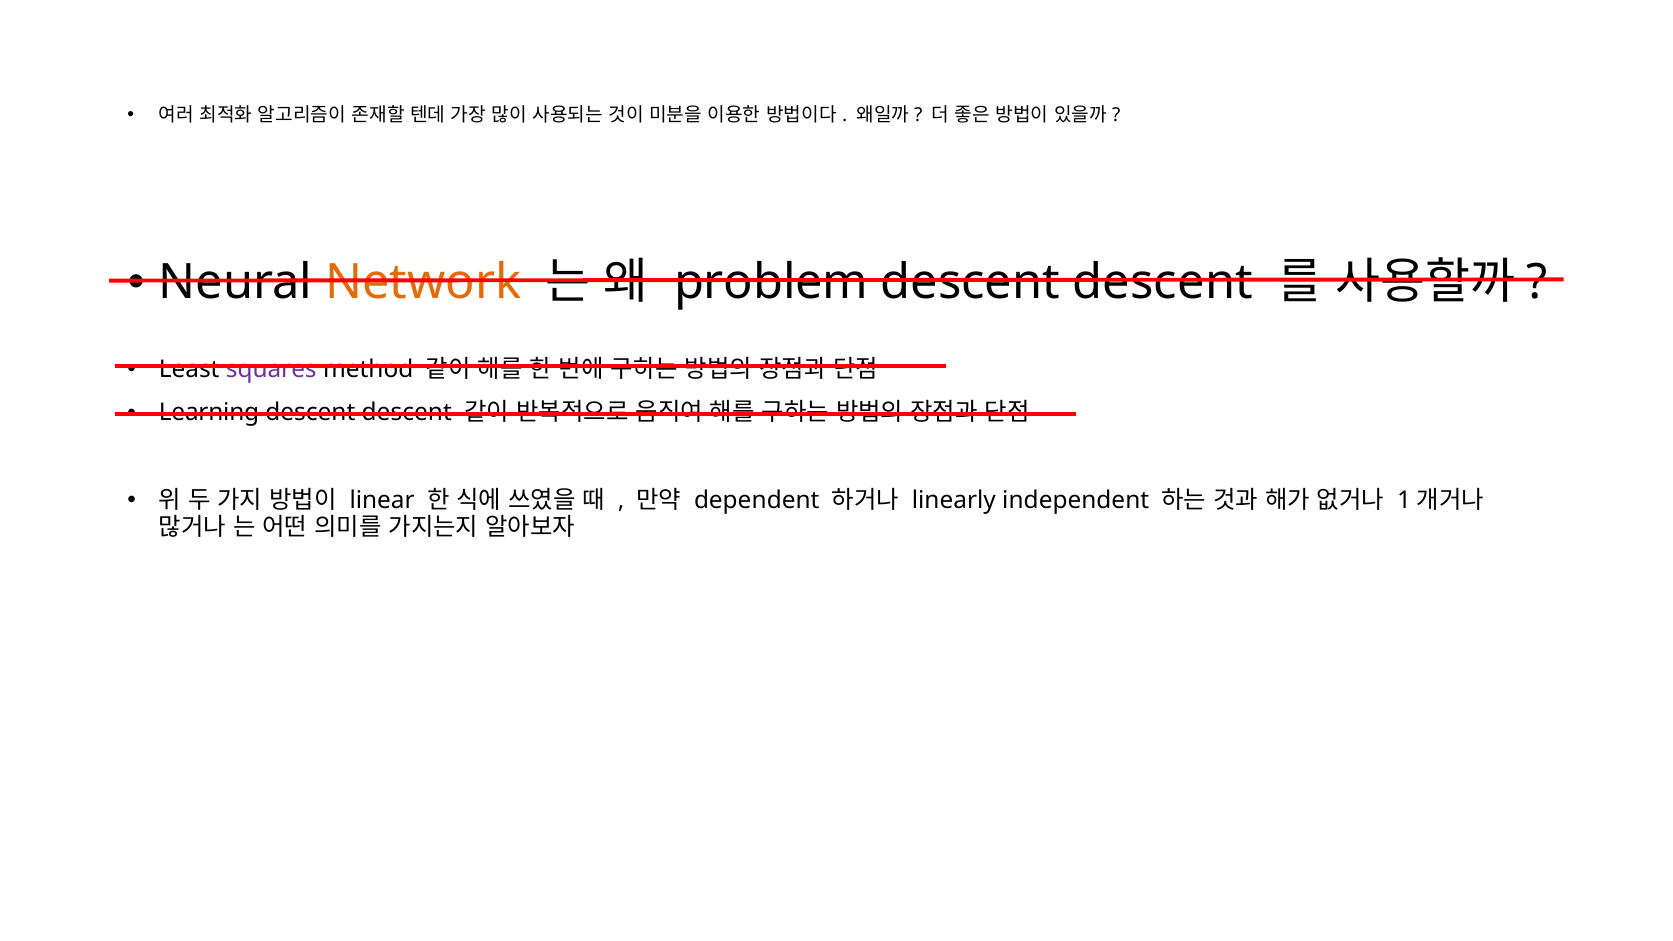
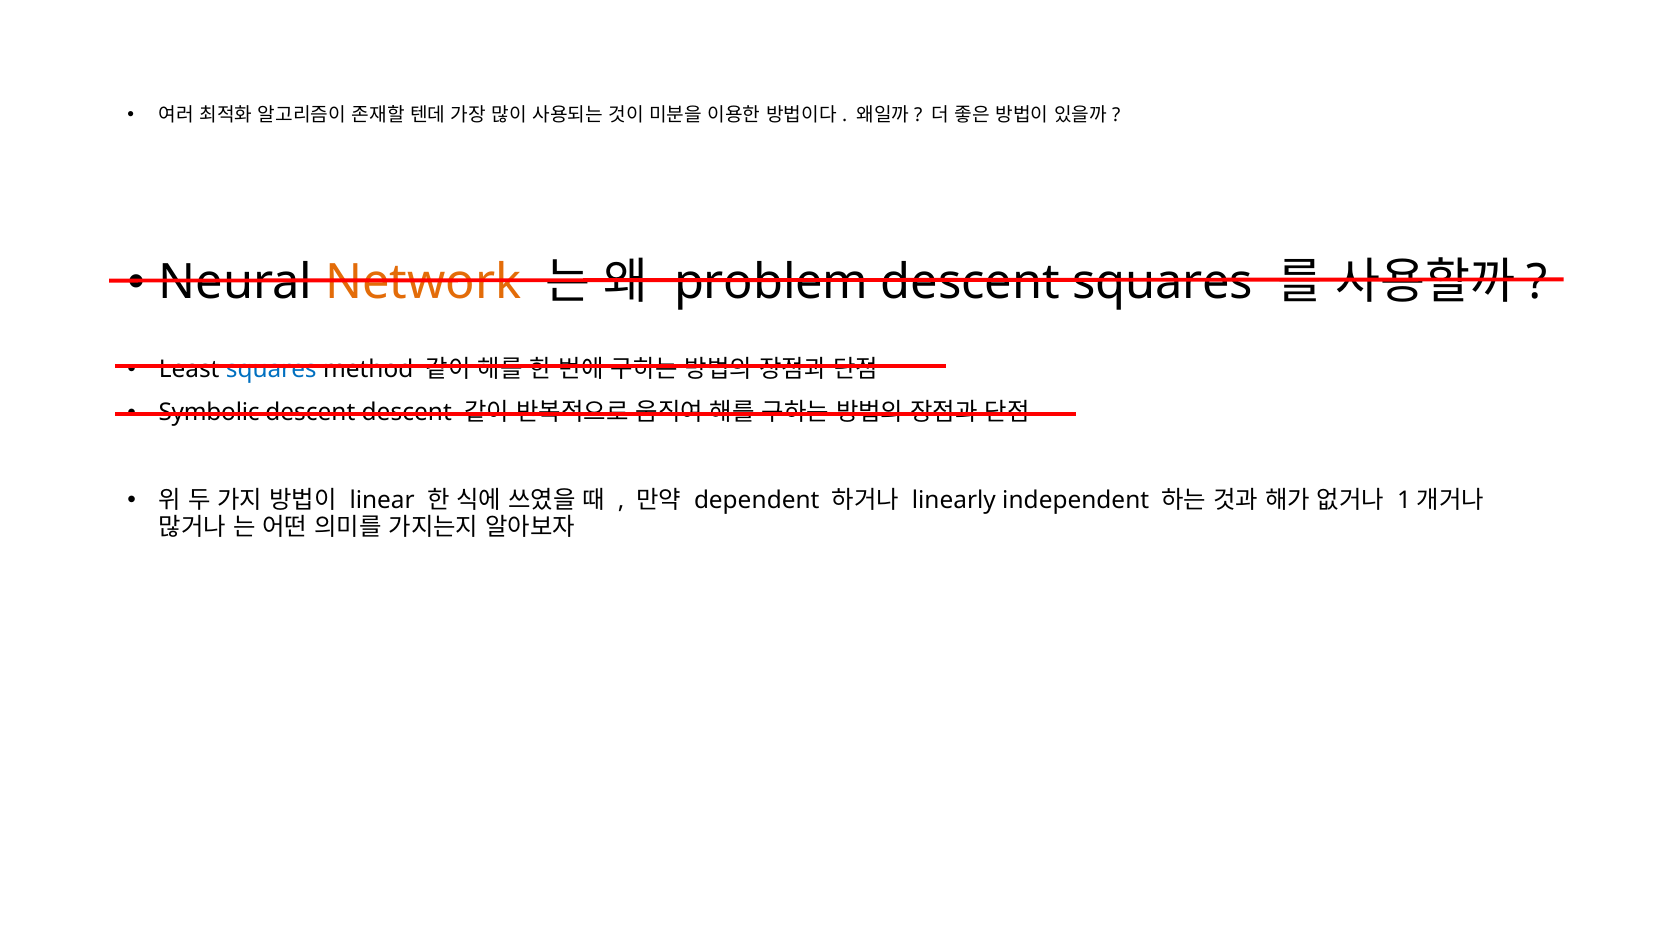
descent at (1163, 283): descent -> squares
squares at (271, 369) colour: purple -> blue
Learning: Learning -> Symbolic
